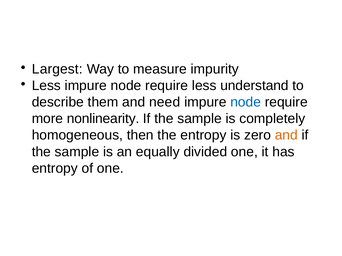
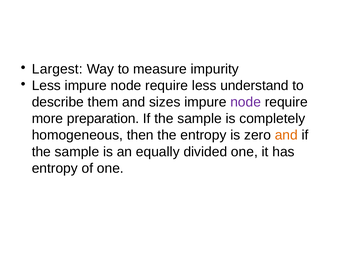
need: need -> sizes
node at (246, 102) colour: blue -> purple
nonlinearity: nonlinearity -> preparation
